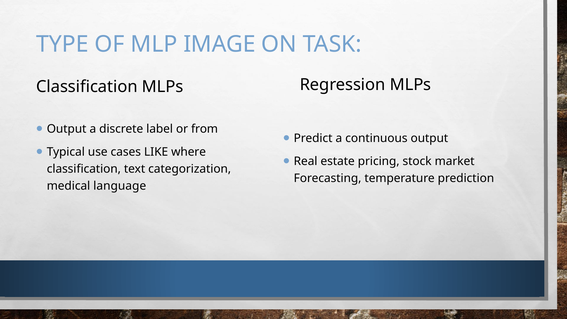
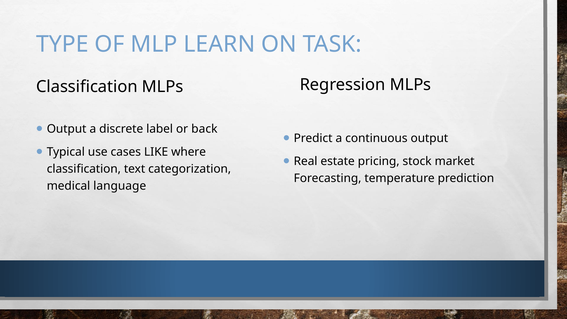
IMAGE: IMAGE -> LEARN
from: from -> back
